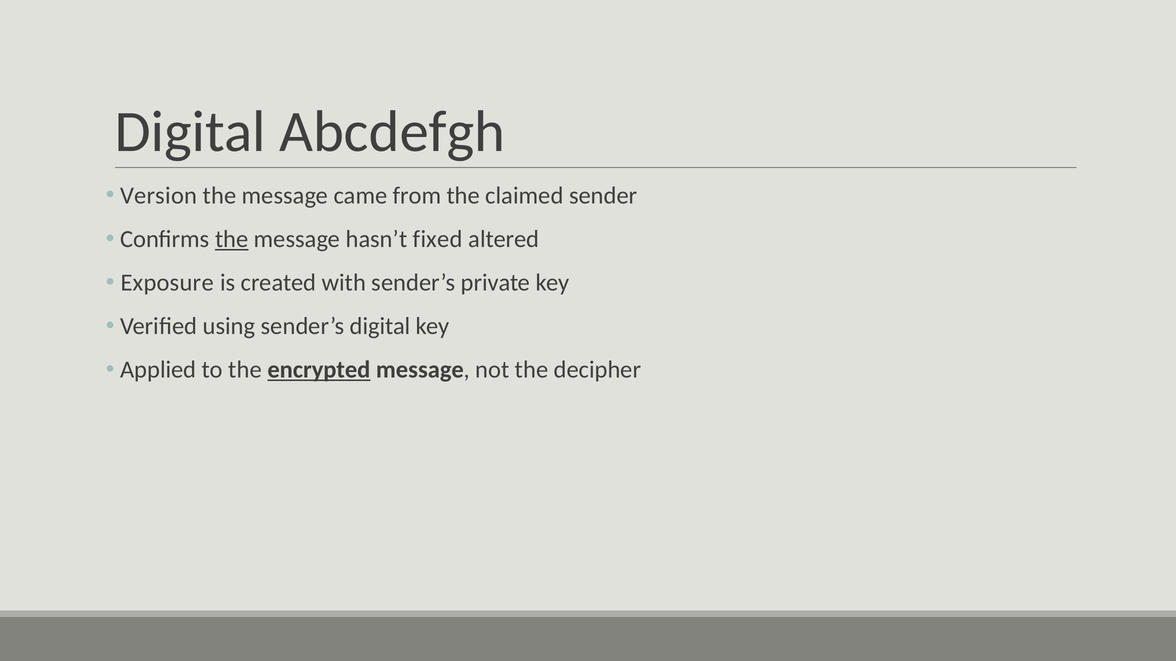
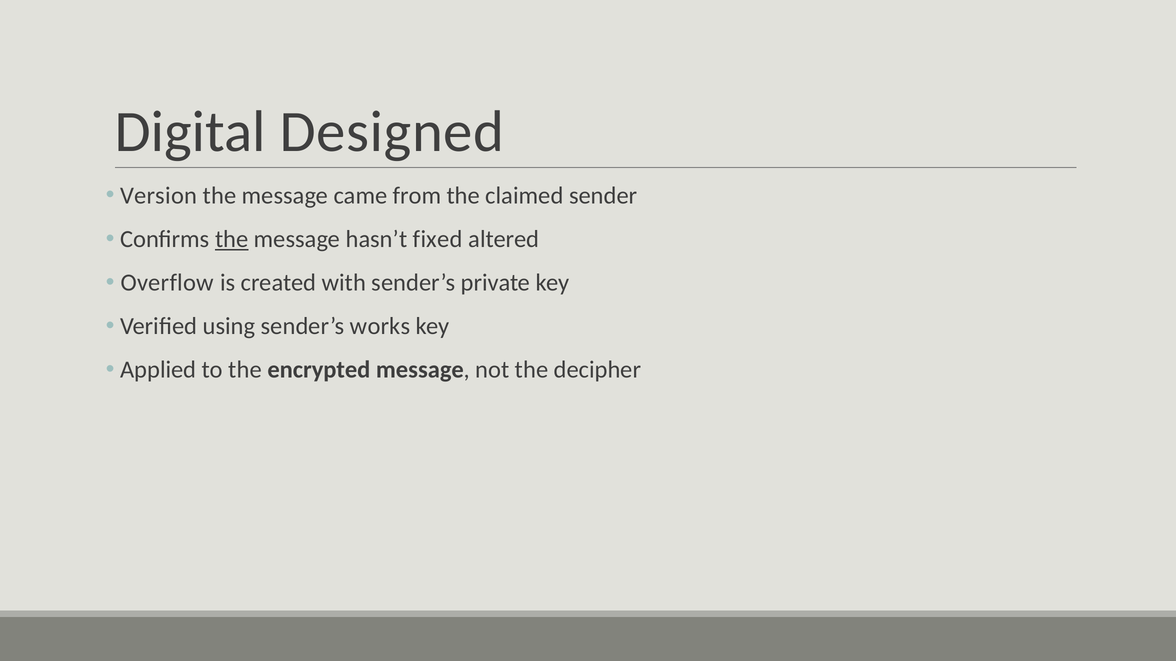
Abcdefgh: Abcdefgh -> Designed
Exposure: Exposure -> Overflow
sender’s digital: digital -> works
encrypted underline: present -> none
